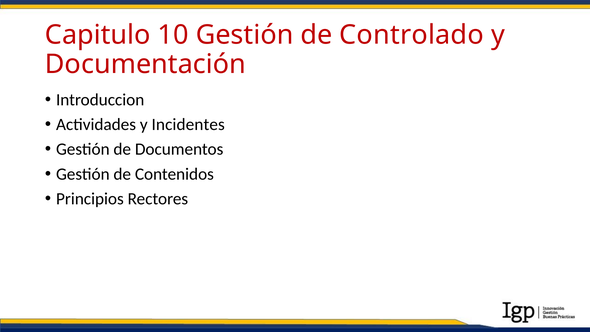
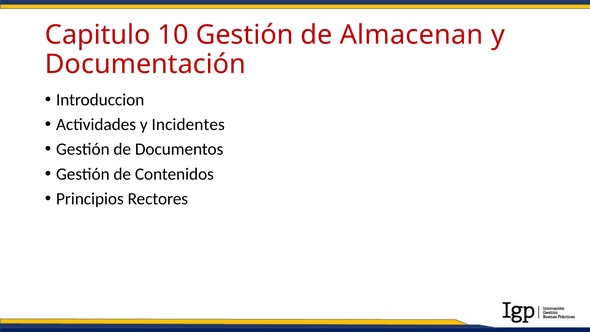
Controlado: Controlado -> Almacenan
